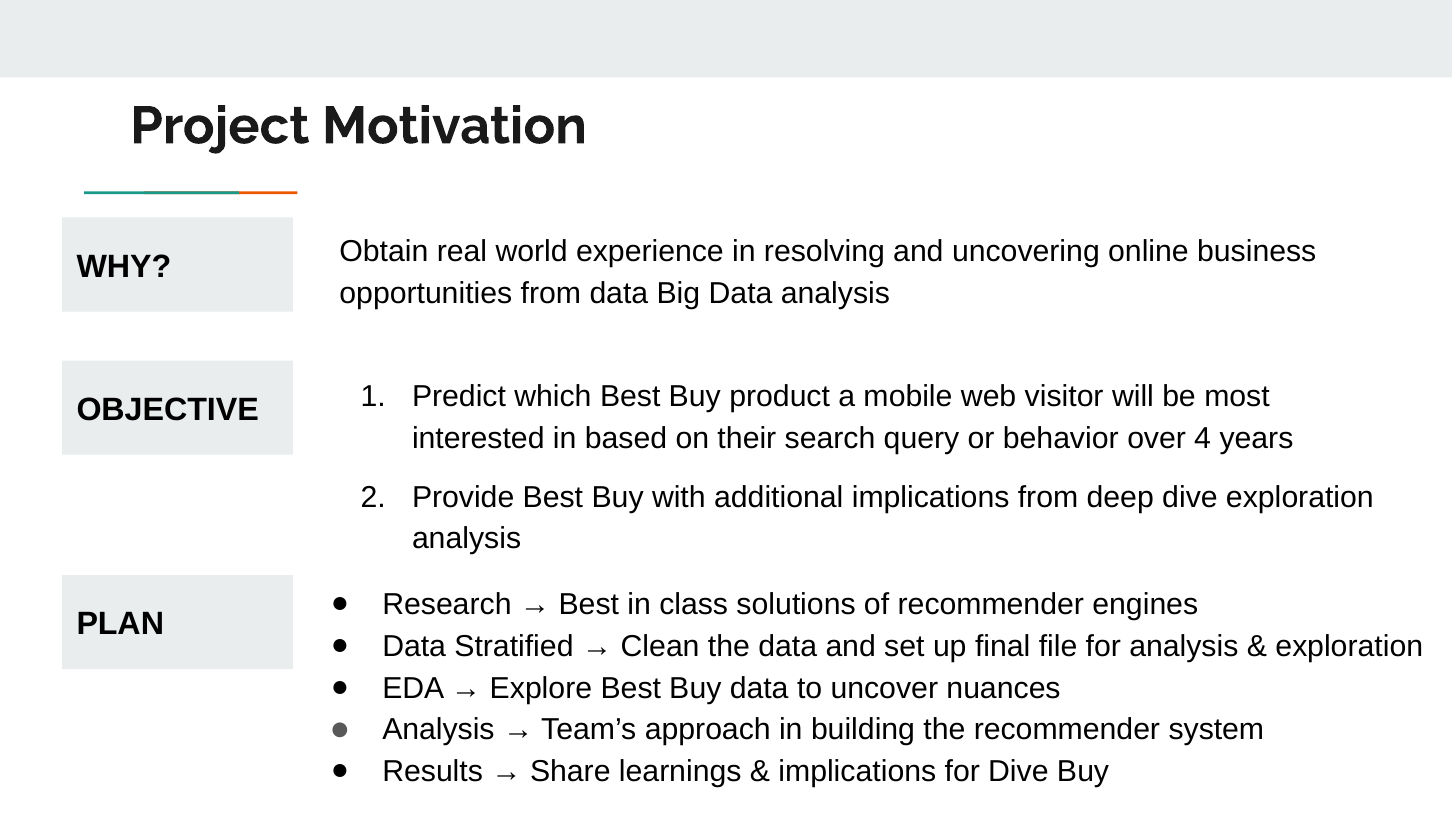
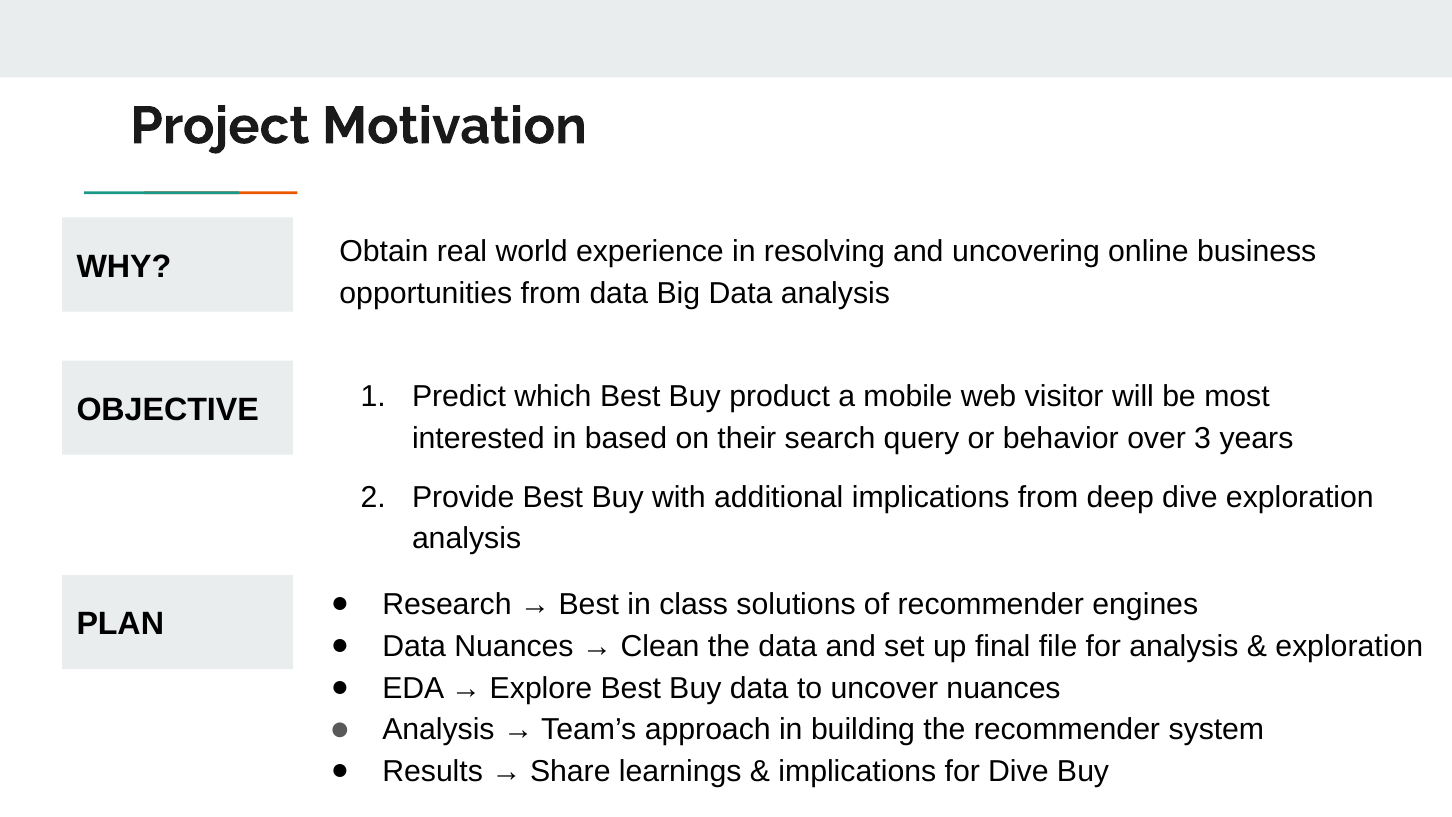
4: 4 -> 3
Data Stratified: Stratified -> Nuances
